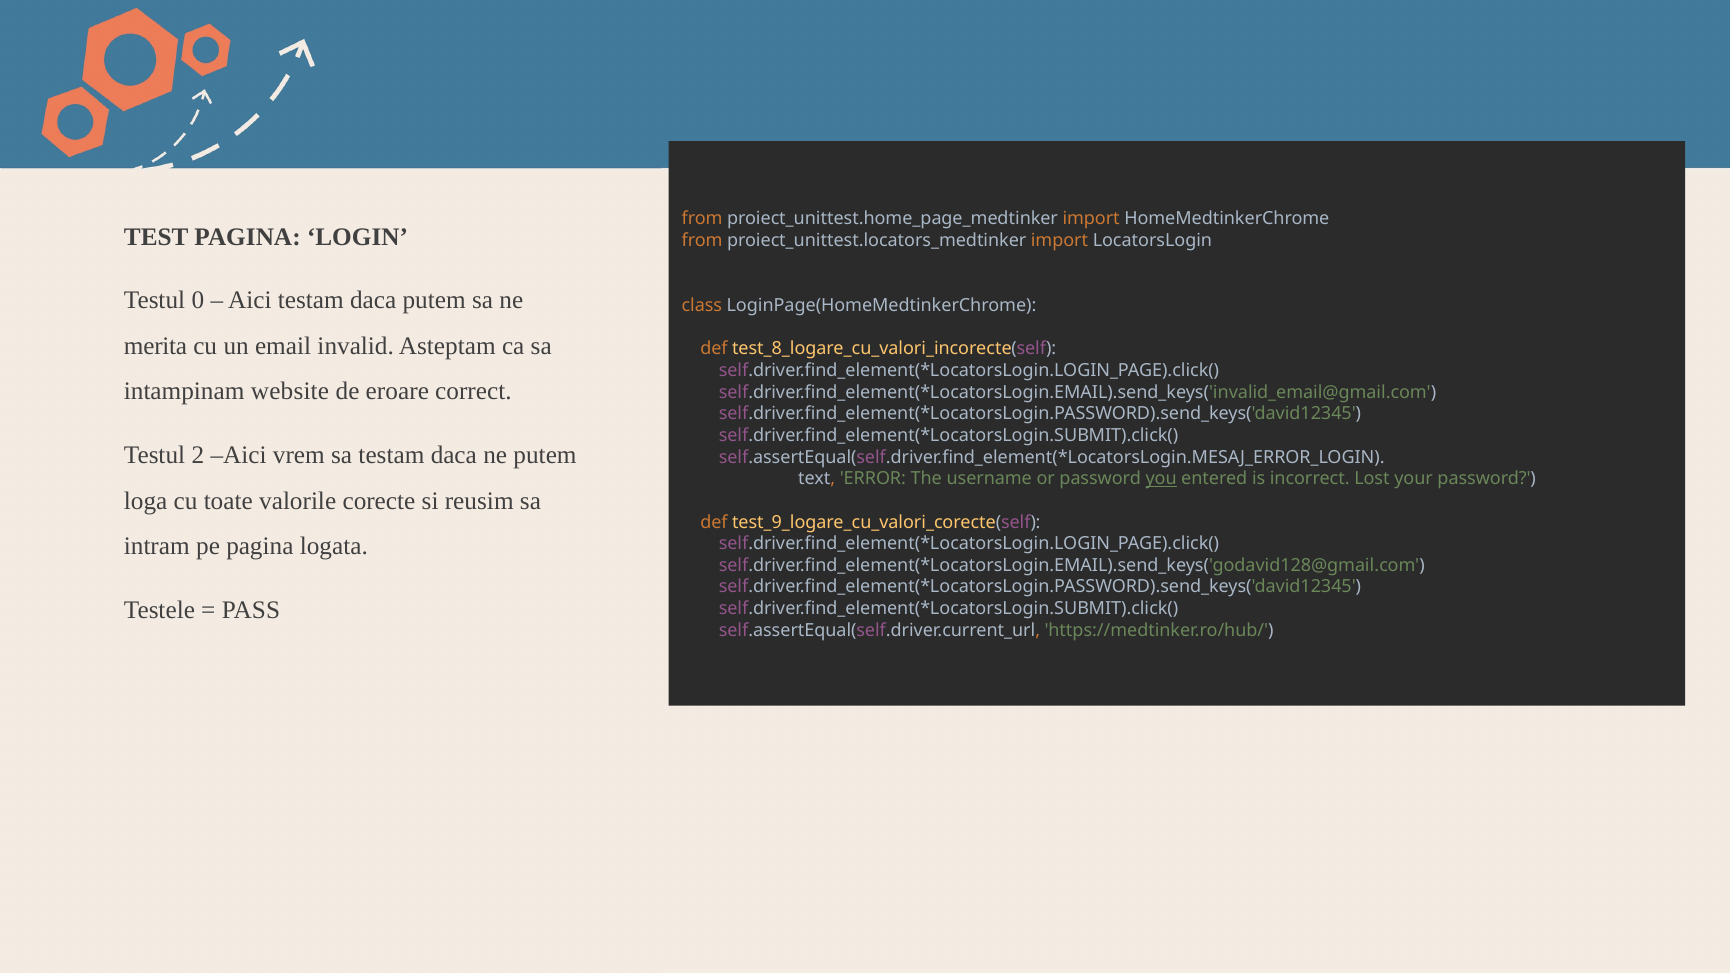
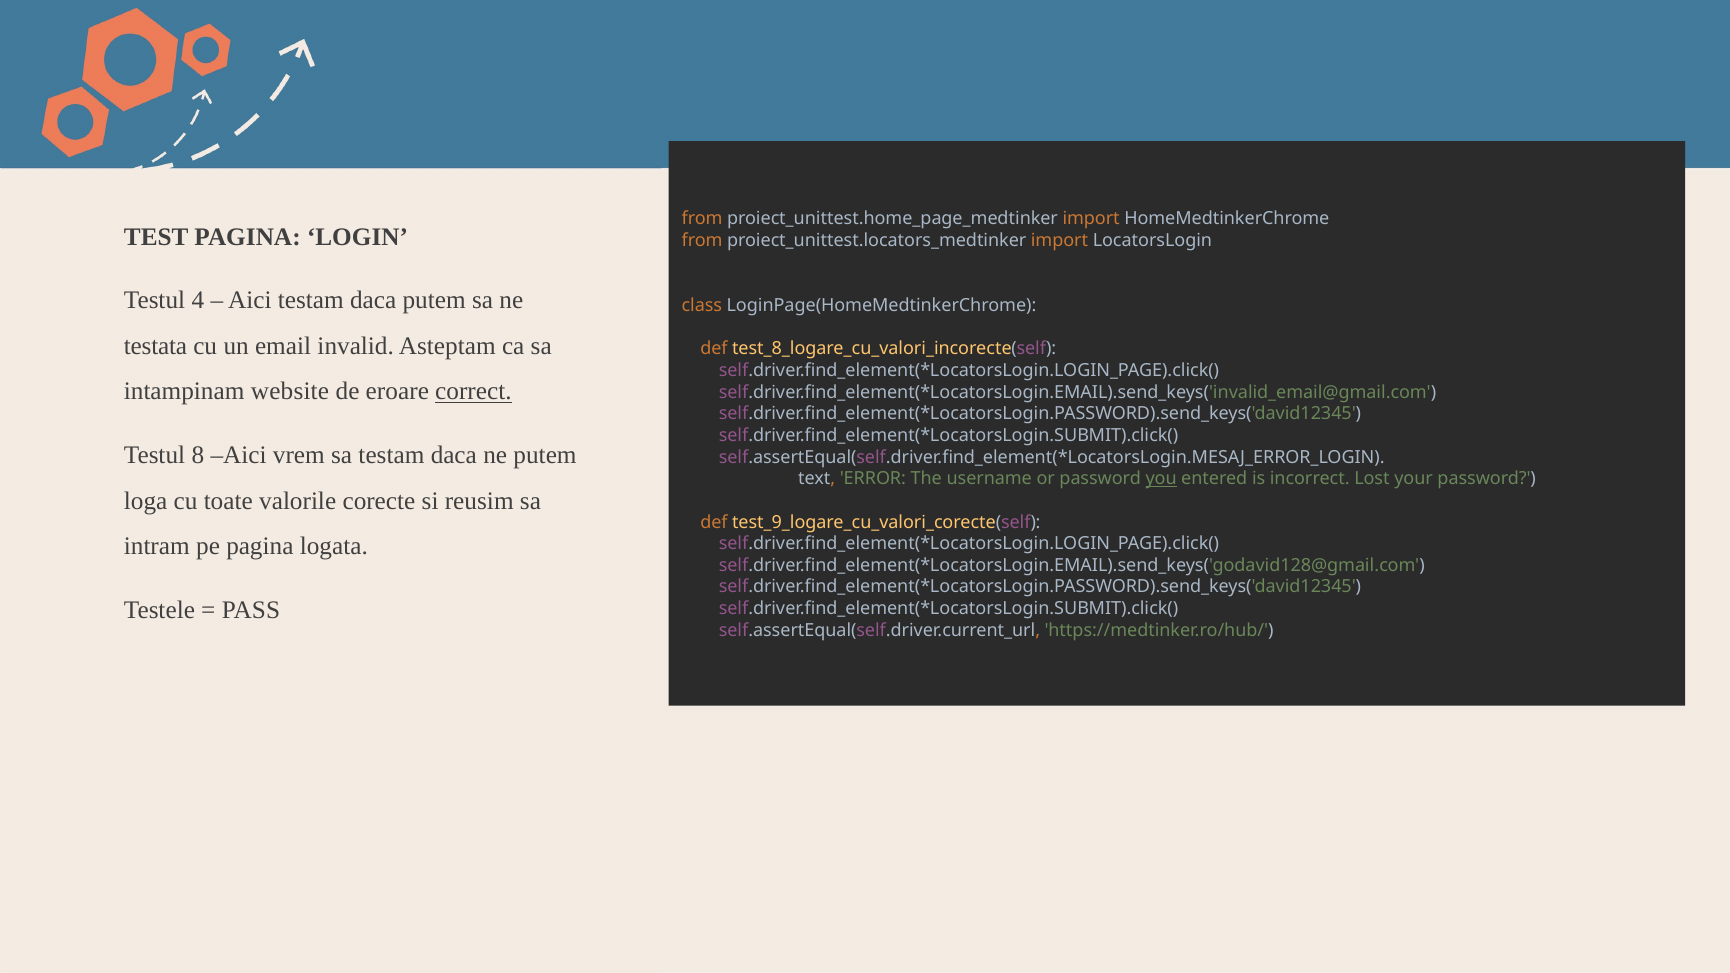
0: 0 -> 4
merita: merita -> testata
correct underline: none -> present
2: 2 -> 8
